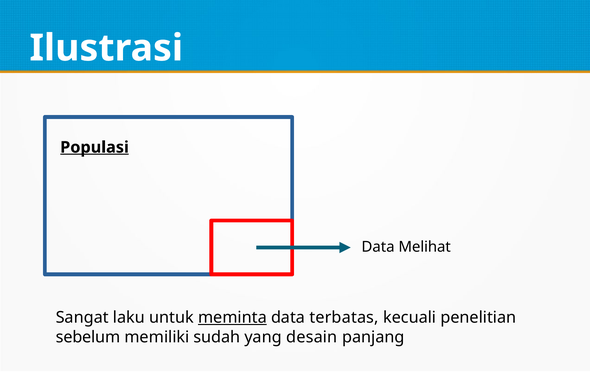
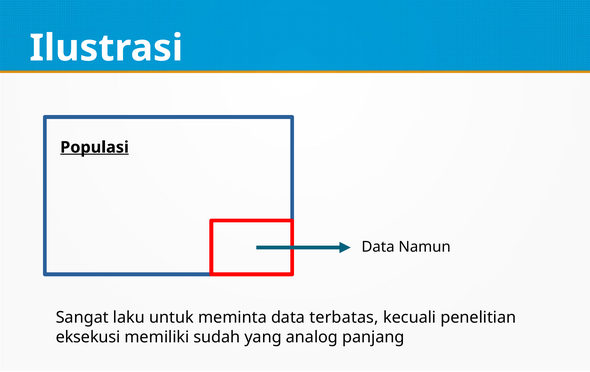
Melihat: Melihat -> Namun
meminta underline: present -> none
sebelum: sebelum -> eksekusi
desain: desain -> analog
